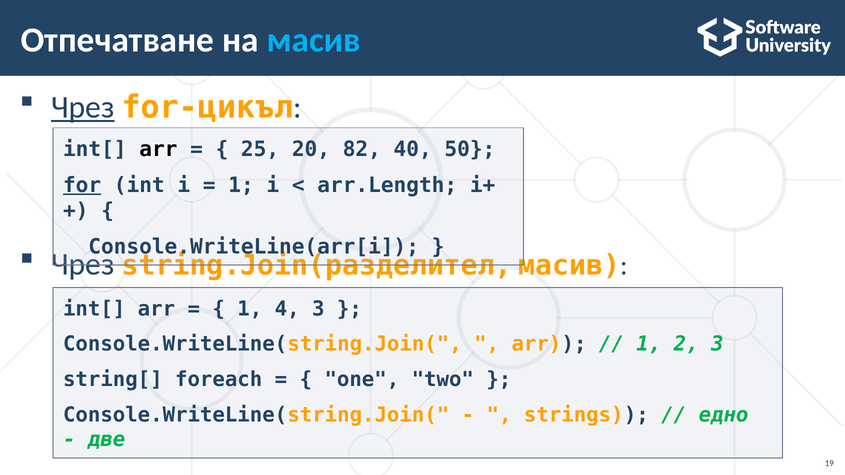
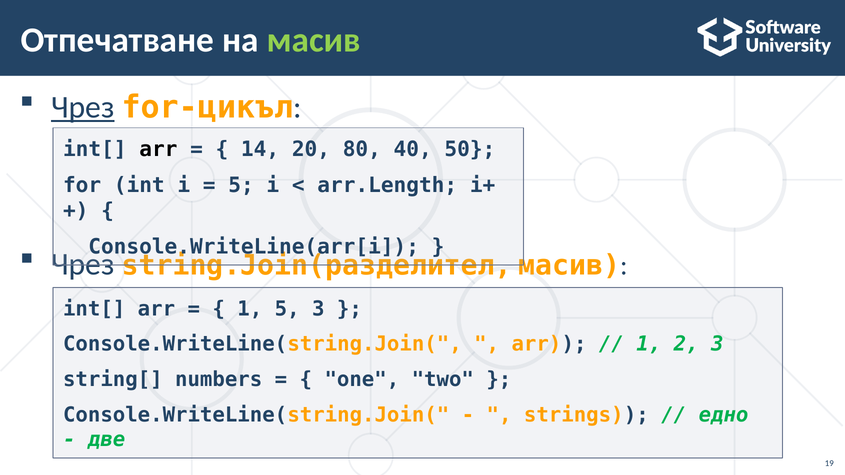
масив at (314, 40) colour: light blue -> light green
25: 25 -> 14
82: 82 -> 80
for underline: present -> none
1 at (241, 185): 1 -> 5
1 4: 4 -> 5
foreach: foreach -> numbers
